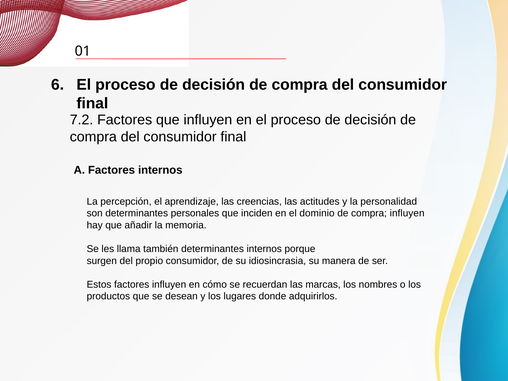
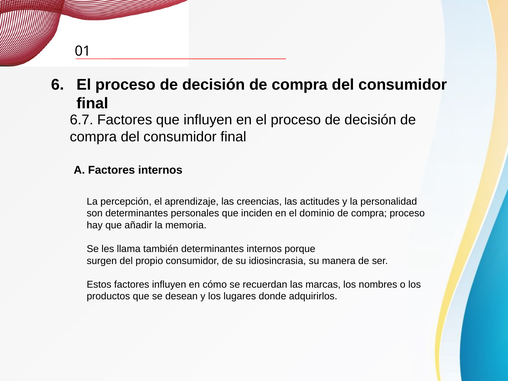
7.2: 7.2 -> 6.7
compra influyen: influyen -> proceso
